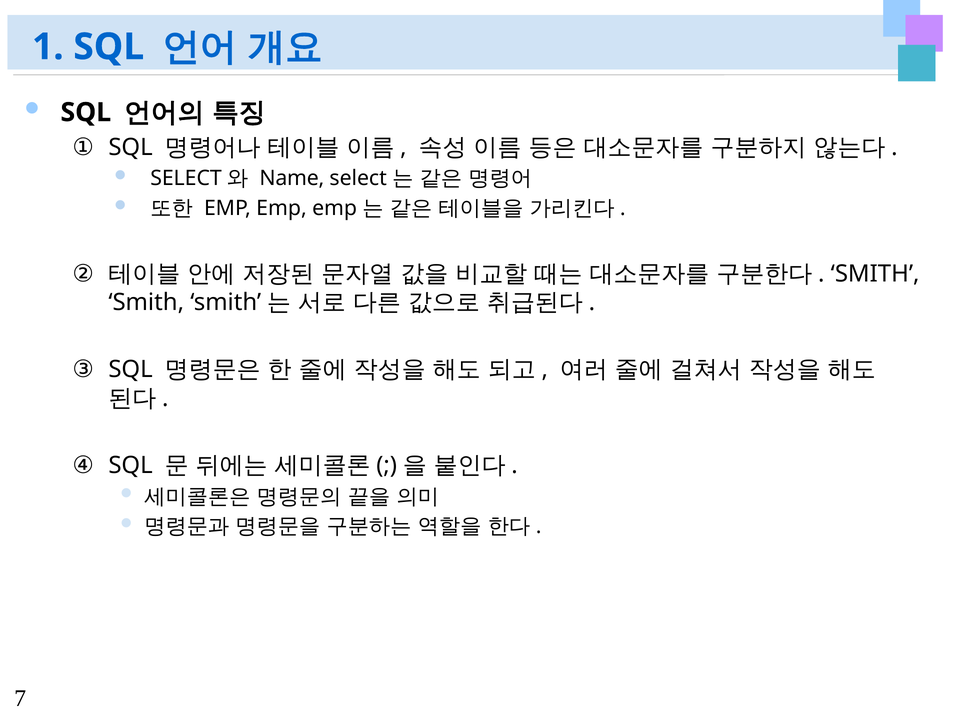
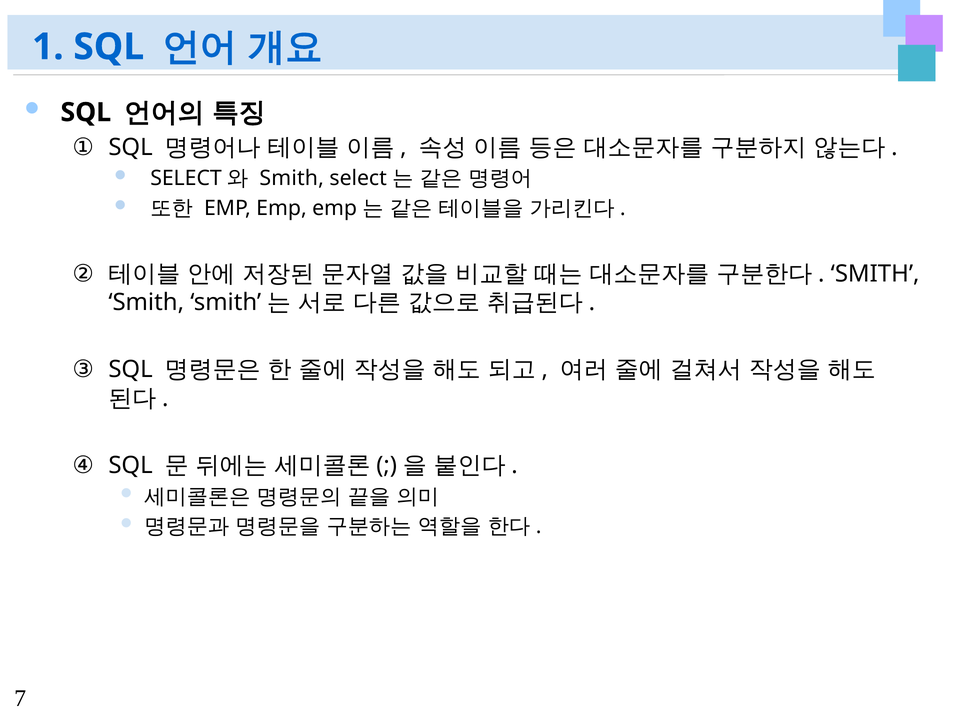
Name at (292, 179): Name -> Smith
